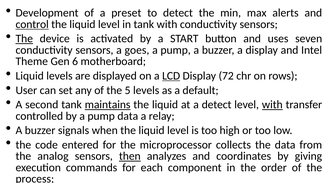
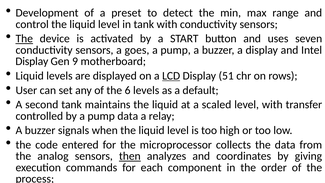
alerts: alerts -> range
control underline: present -> none
Theme at (32, 61): Theme -> Display
6: 6 -> 9
72: 72 -> 51
5: 5 -> 6
maintains underline: present -> none
a detect: detect -> scaled
with at (272, 105) underline: present -> none
